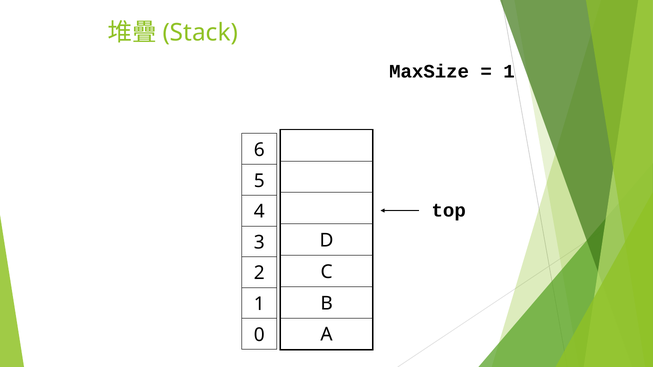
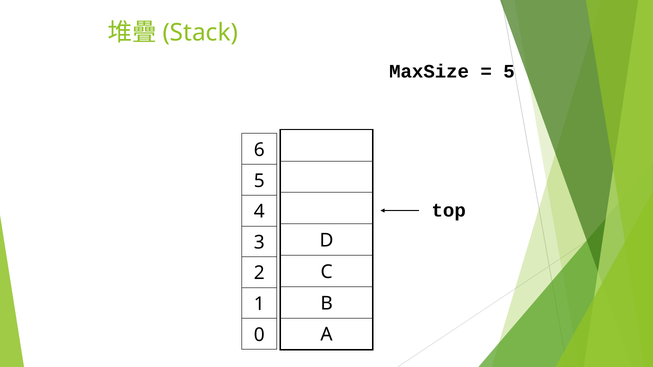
1 at (509, 72): 1 -> 5
